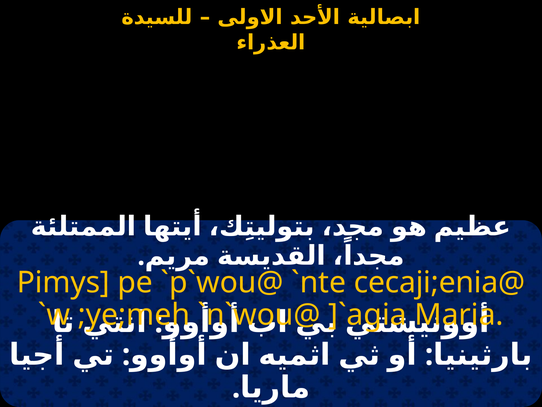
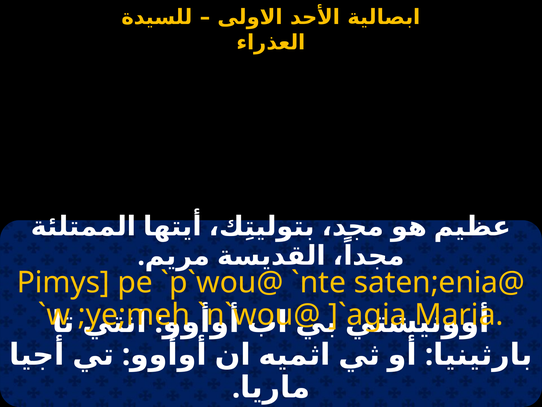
cecaji;enia@: cecaji;enia@ -> saten;enia@
